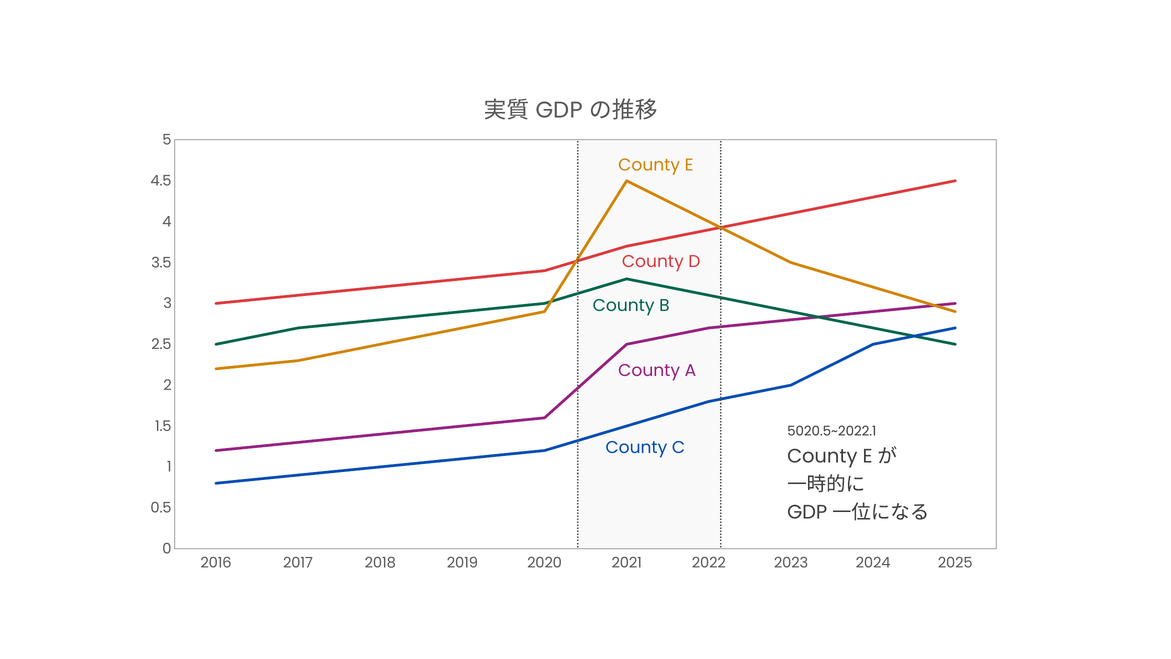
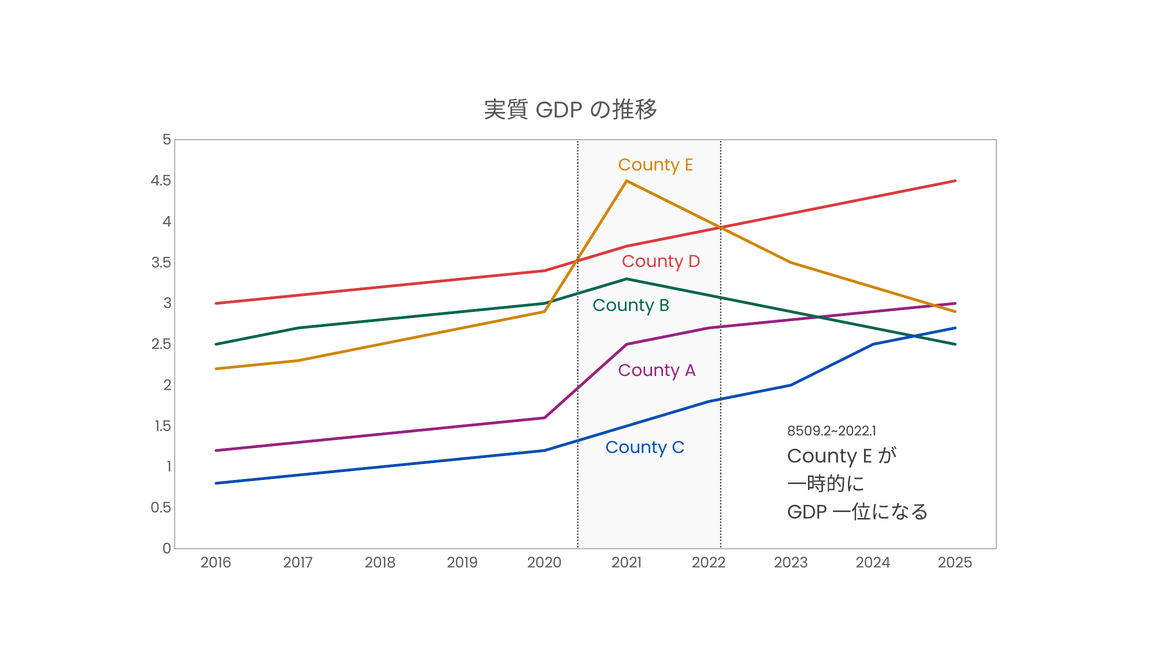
5020.5~2022.1: 5020.5~2022.1 -> 8509.2~2022.1
